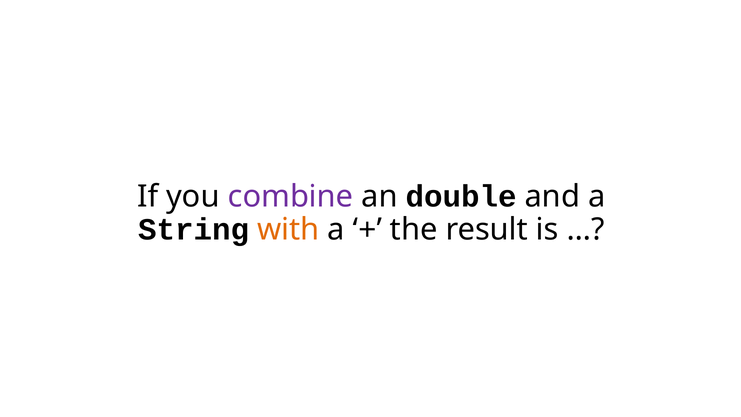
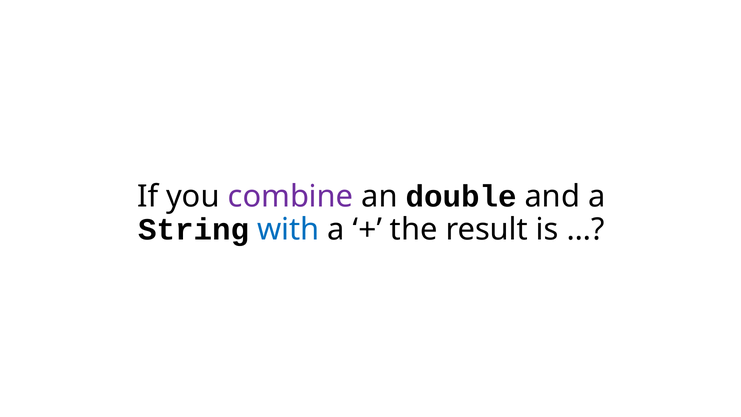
with colour: orange -> blue
